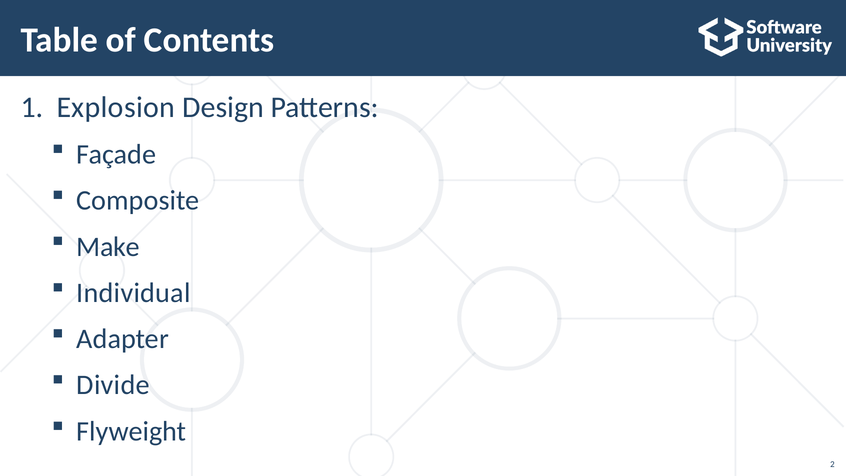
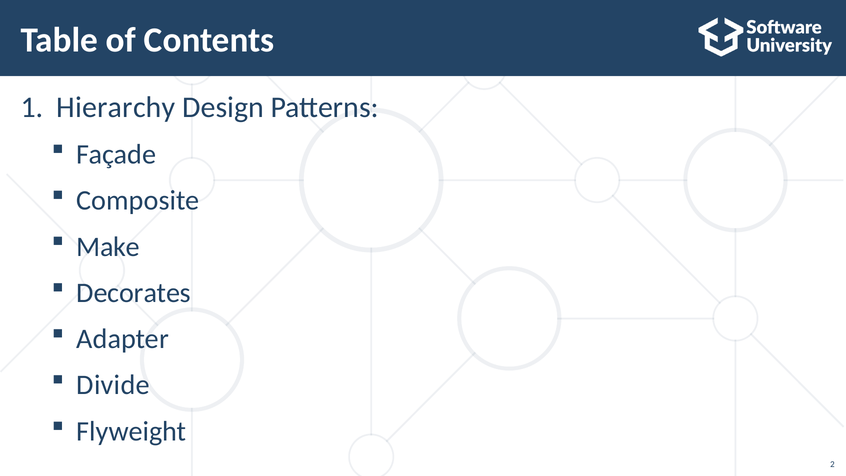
Explosion: Explosion -> Hierarchy
Individual: Individual -> Decorates
